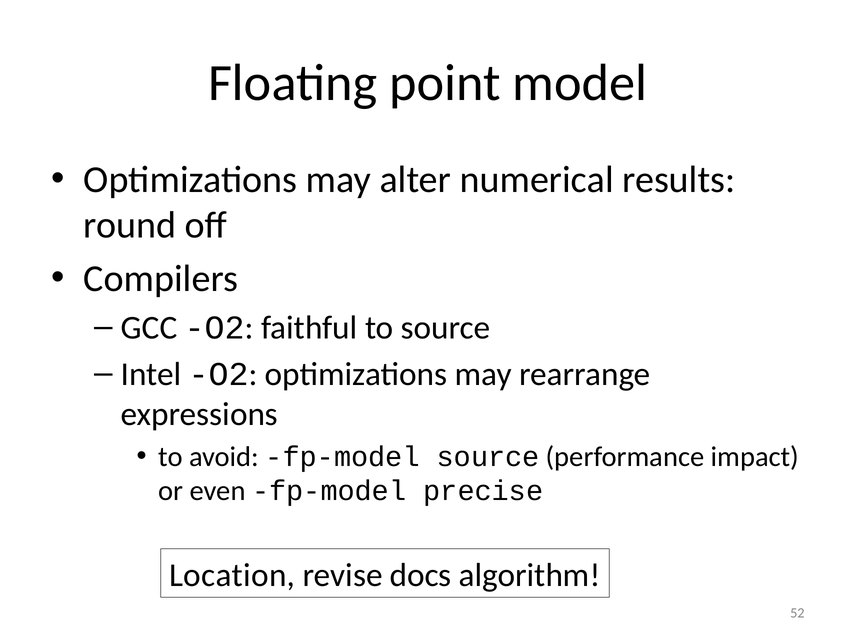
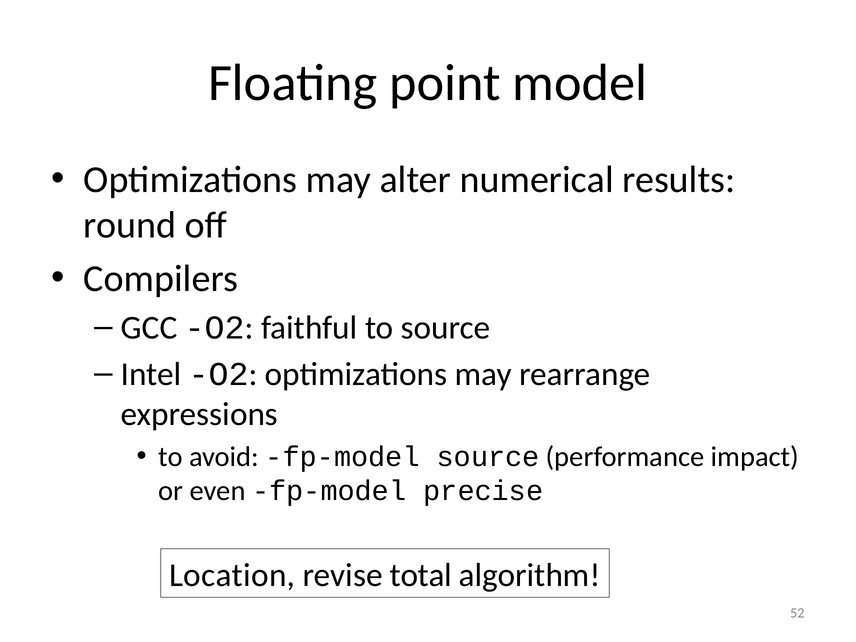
docs: docs -> total
